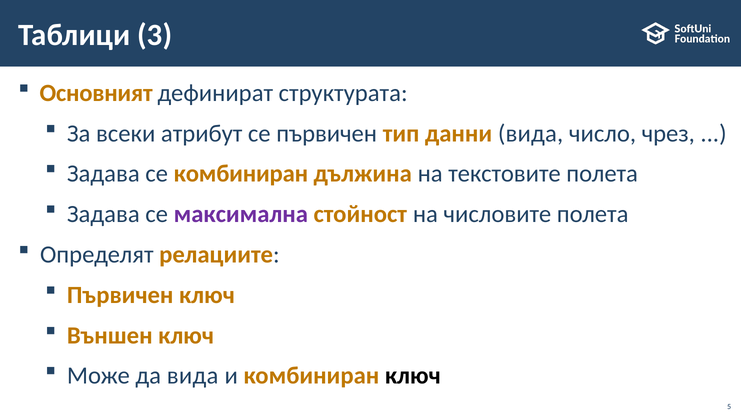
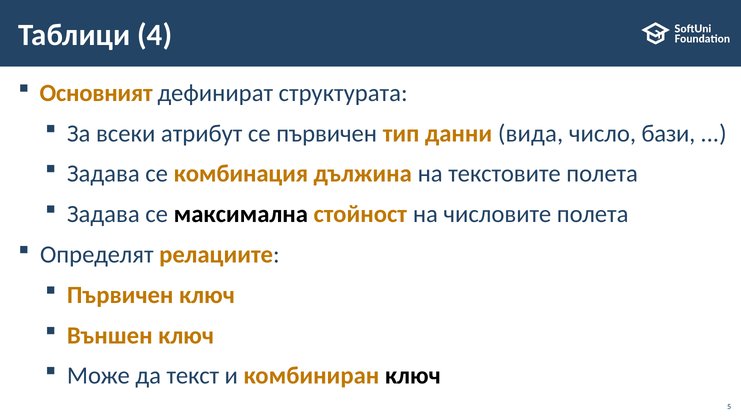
3: 3 -> 4
чрез: чрез -> бази
се комбиниран: комбиниран -> комбинация
максимална colour: purple -> black
да вида: вида -> текст
